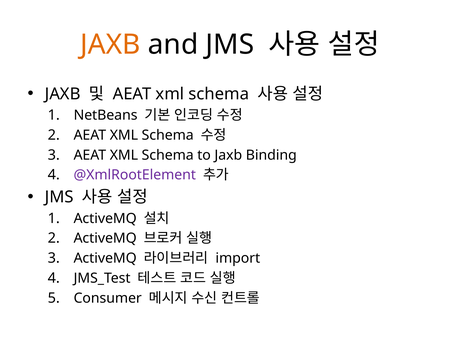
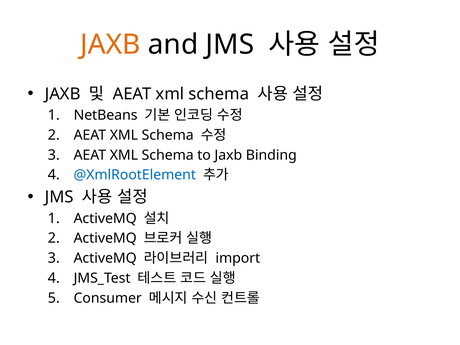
@XmlRootElement colour: purple -> blue
